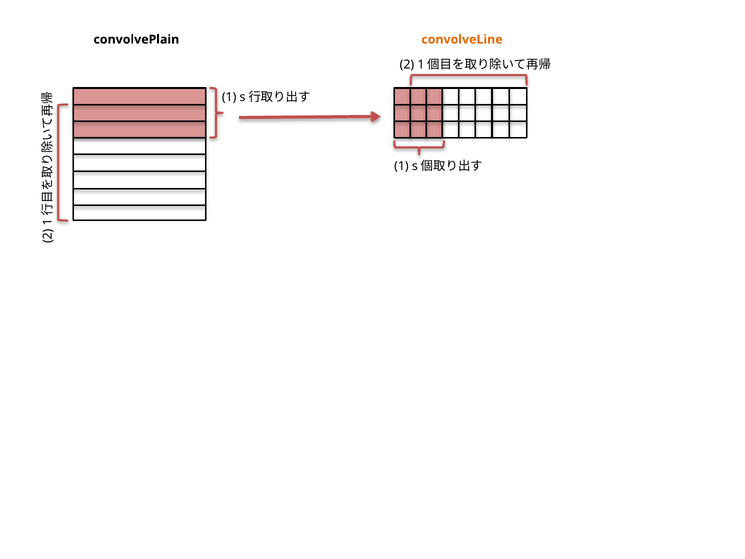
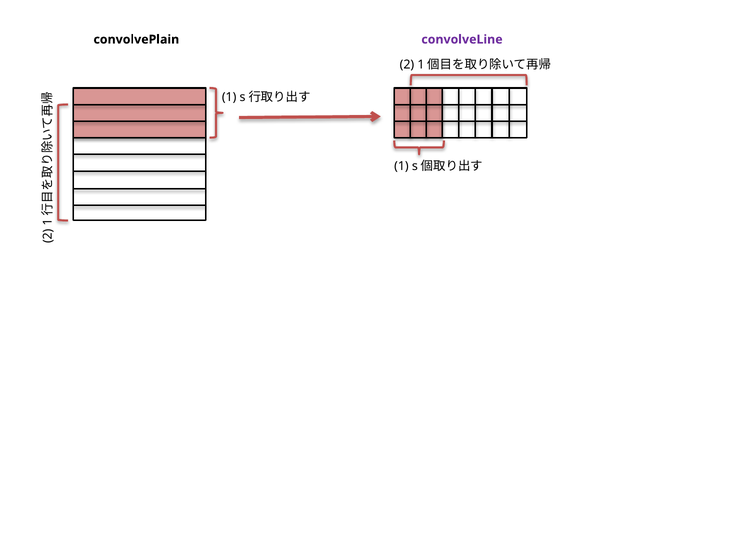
convolveLine colour: orange -> purple
